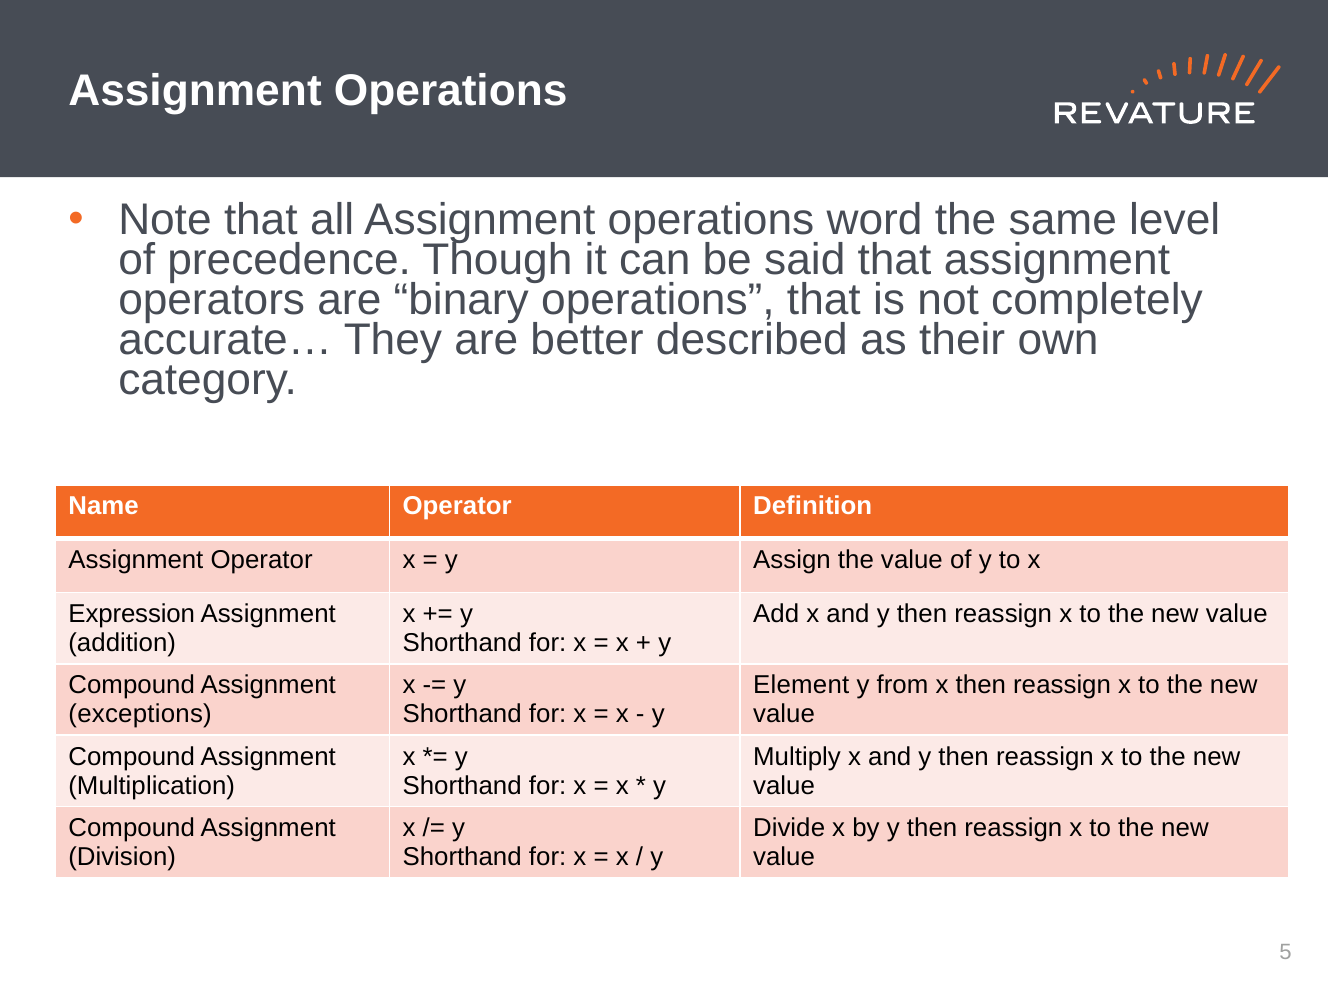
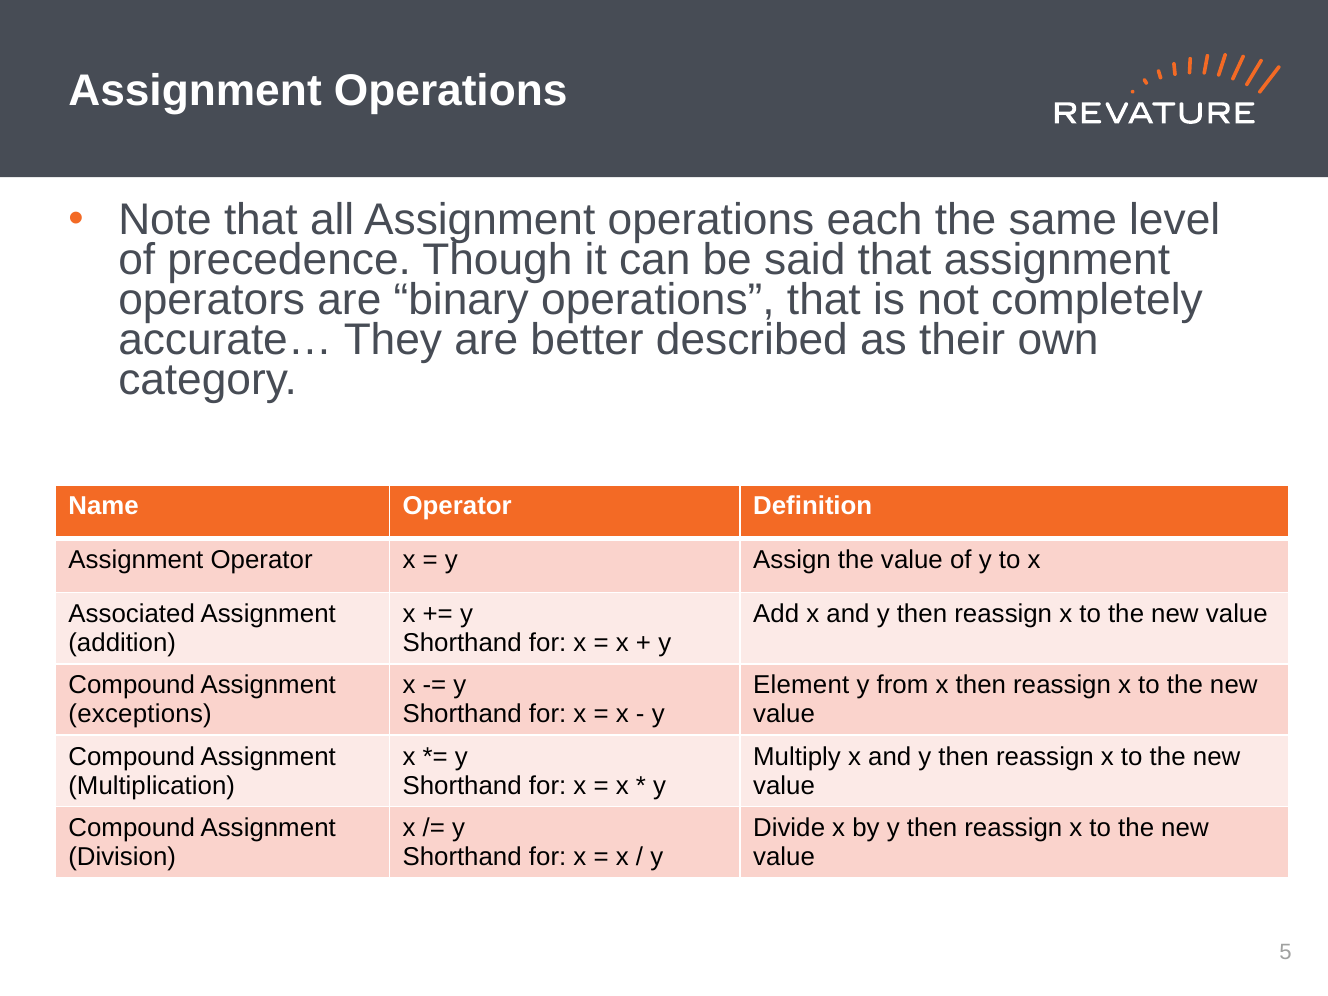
word: word -> each
Expression: Expression -> Associated
